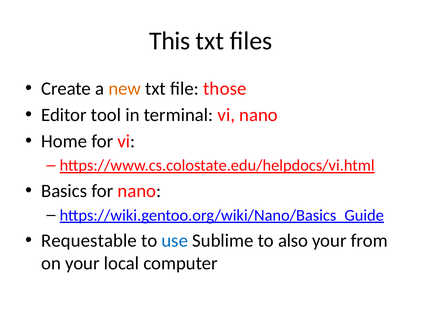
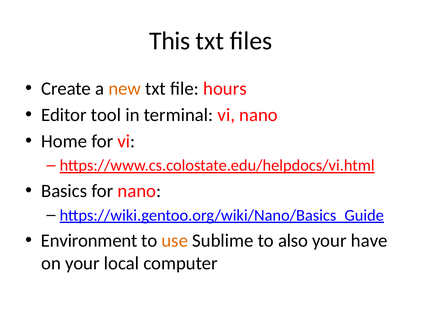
those: those -> hours
Requestable: Requestable -> Environment
use colour: blue -> orange
from: from -> have
